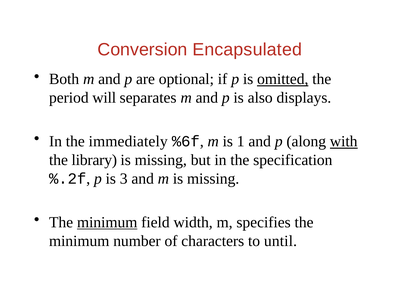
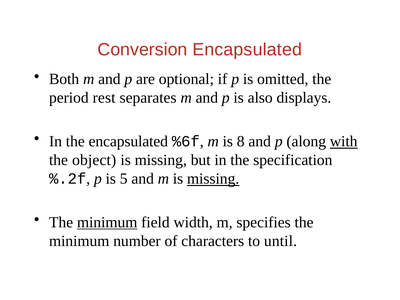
omitted underline: present -> none
will: will -> rest
the immediately: immediately -> encapsulated
1: 1 -> 8
library: library -> object
3: 3 -> 5
missing at (213, 179) underline: none -> present
